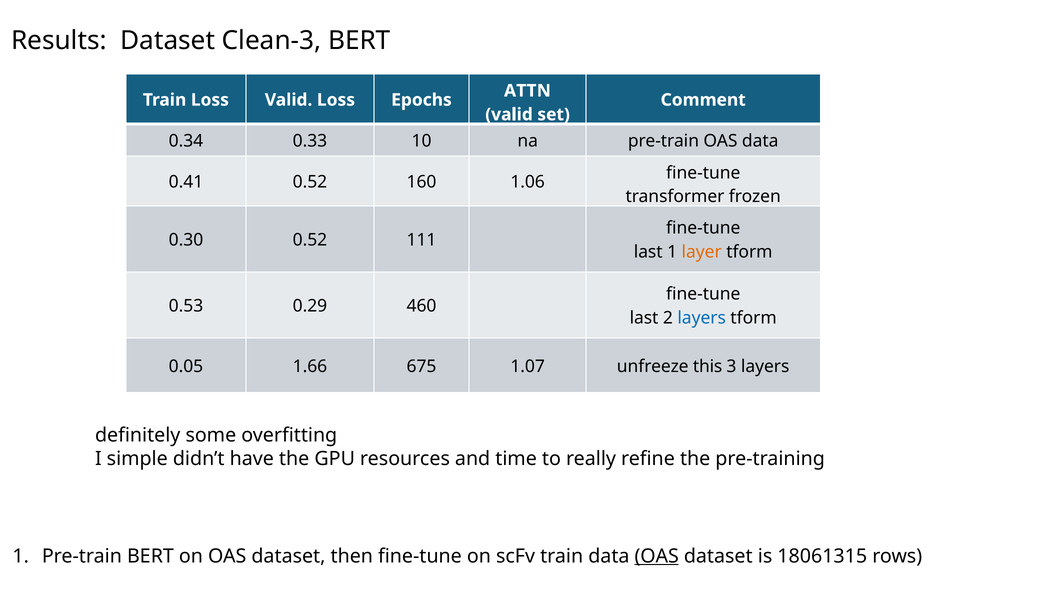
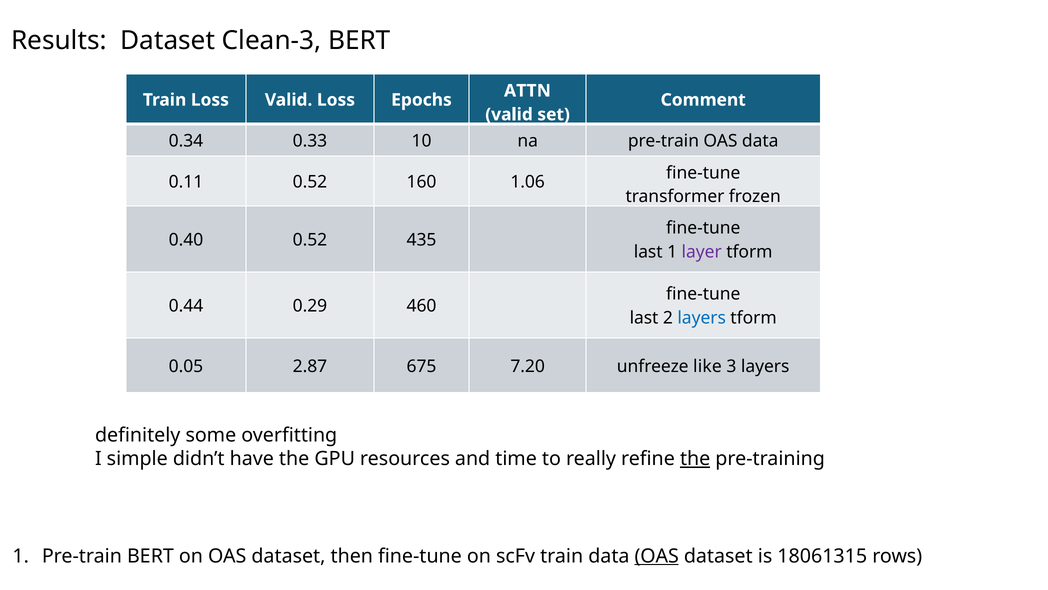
0.41: 0.41 -> 0.11
0.30: 0.30 -> 0.40
111: 111 -> 435
layer colour: orange -> purple
0.53: 0.53 -> 0.44
1.66: 1.66 -> 2.87
1.07: 1.07 -> 7.20
this: this -> like
the at (695, 458) underline: none -> present
